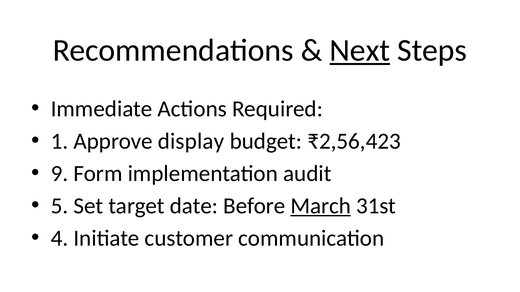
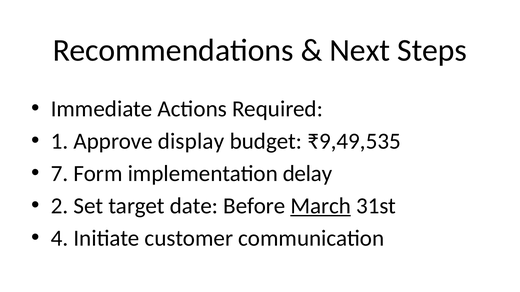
Next underline: present -> none
₹2,56,423: ₹2,56,423 -> ₹9,49,535
9: 9 -> 7
implementation audit: audit -> delay
5: 5 -> 2
